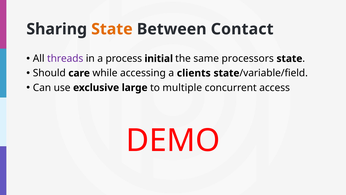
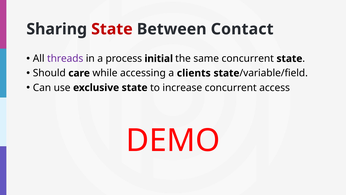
State at (112, 29) colour: orange -> red
same processors: processors -> concurrent
exclusive large: large -> state
multiple: multiple -> increase
